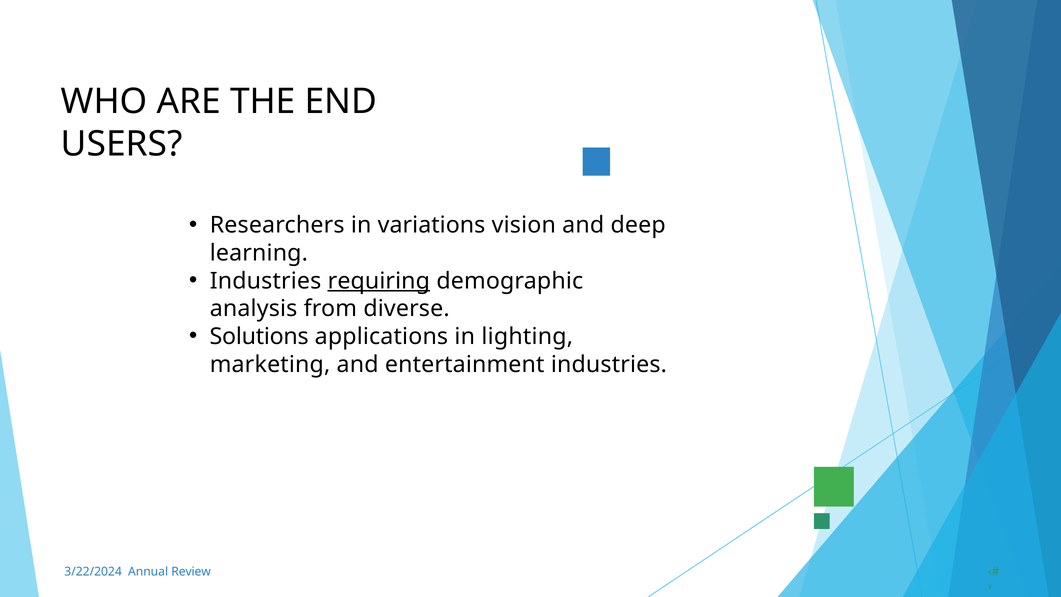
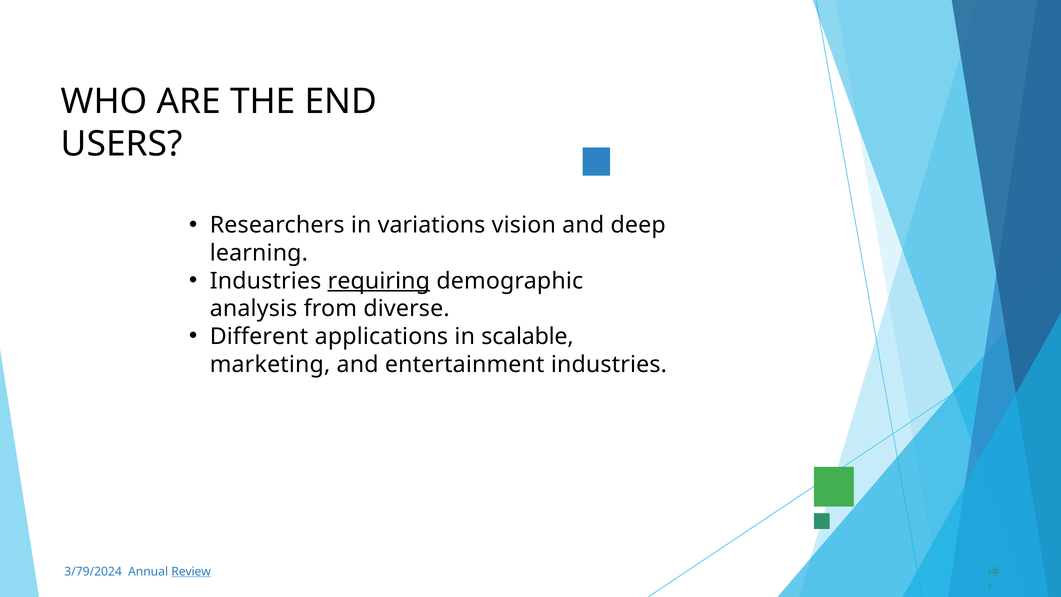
Solutions: Solutions -> Different
lighting: lighting -> scalable
3/22/2024: 3/22/2024 -> 3/79/2024
Review underline: none -> present
